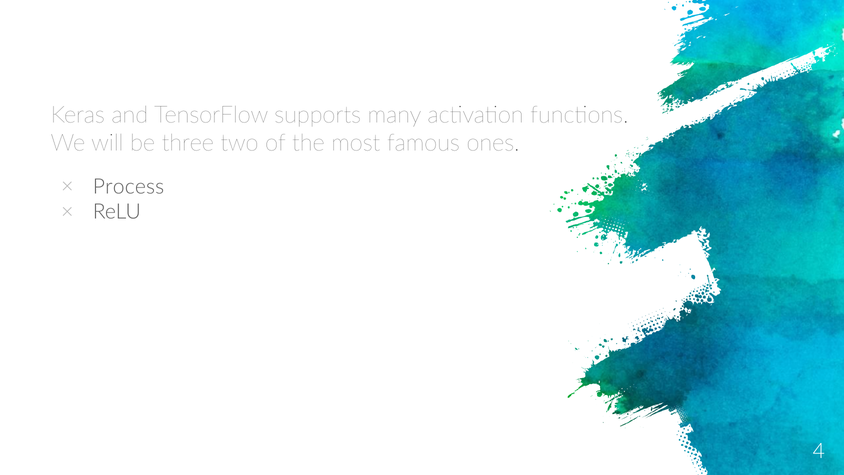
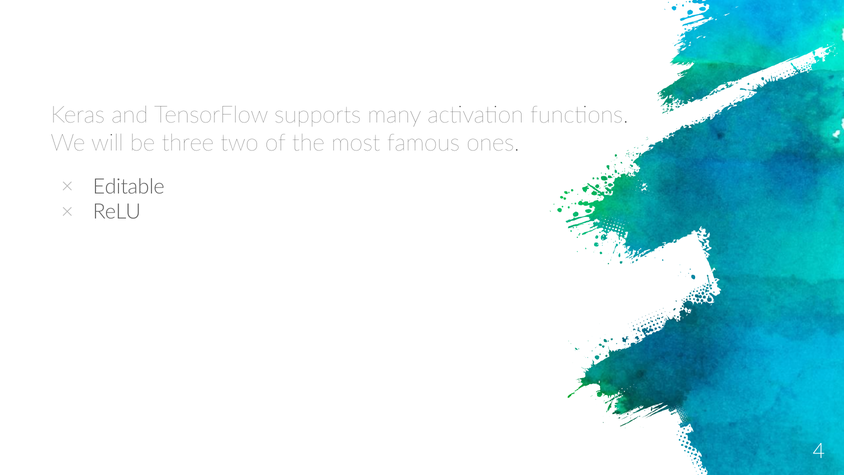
Process: Process -> Editable
